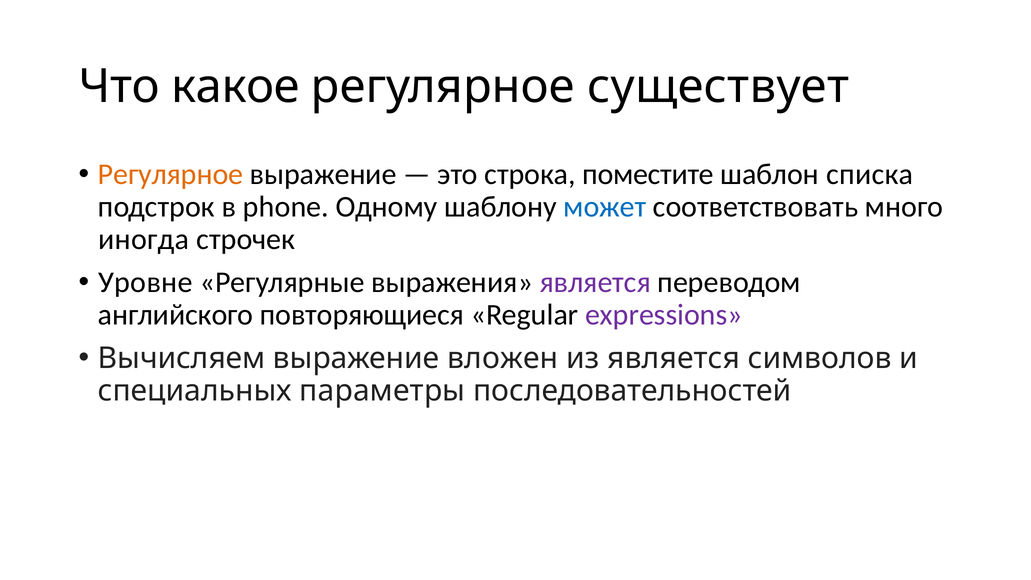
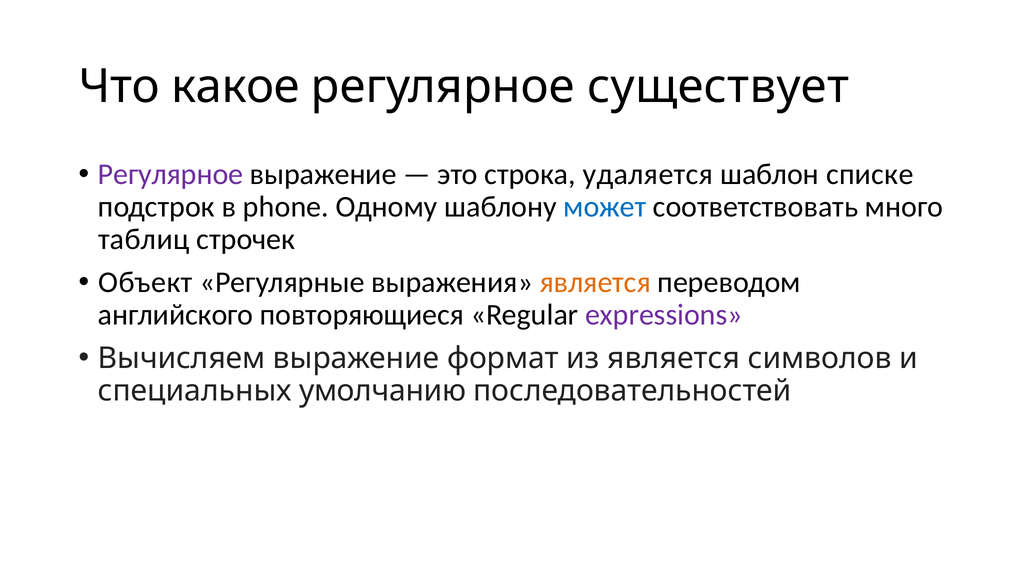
Регулярное at (171, 174) colour: orange -> purple
поместите: поместите -> удаляется
списка: списка -> списке
иногда: иногда -> таблиц
Уровне: Уровне -> Объект
является at (595, 283) colour: purple -> orange
вложен: вложен -> формат
параметры: параметры -> умолчанию
